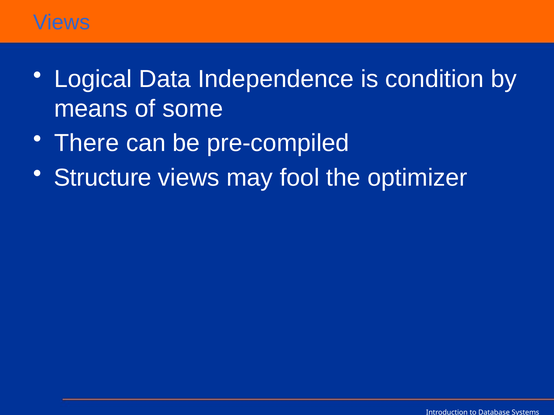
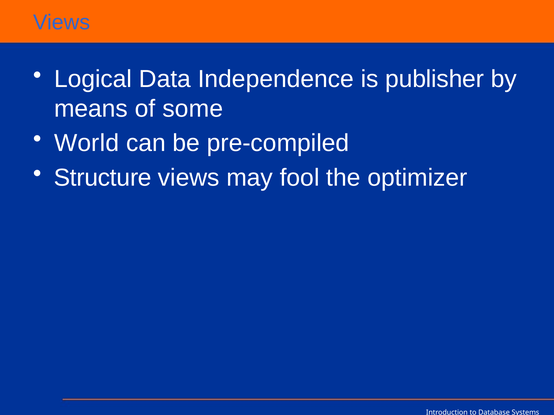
condition: condition -> publisher
There: There -> World
